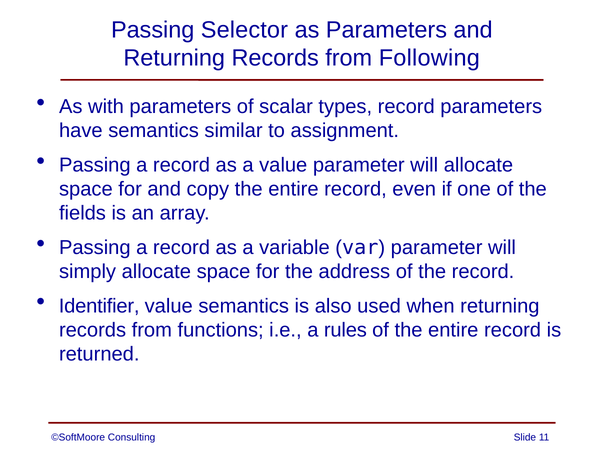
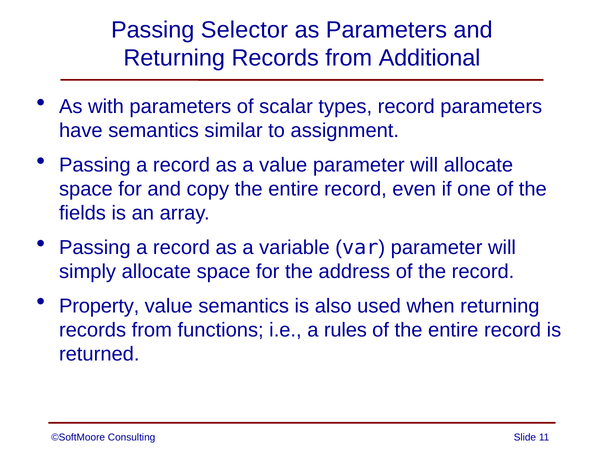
Following: Following -> Additional
Identifier: Identifier -> Property
